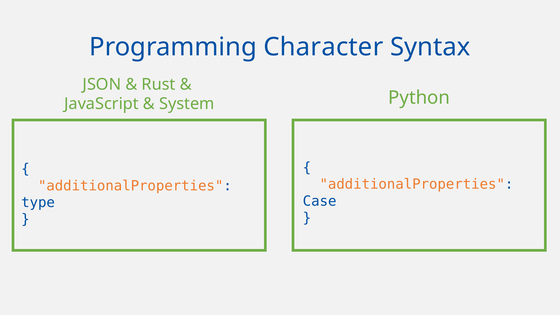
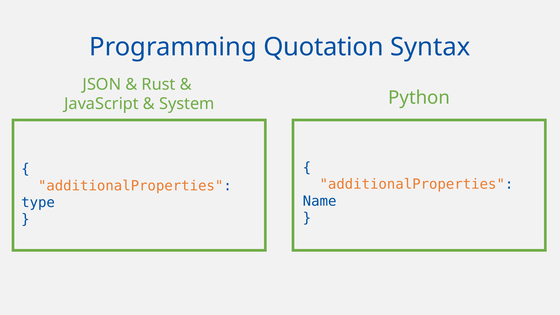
Character: Character -> Quotation
Case: Case -> Name
